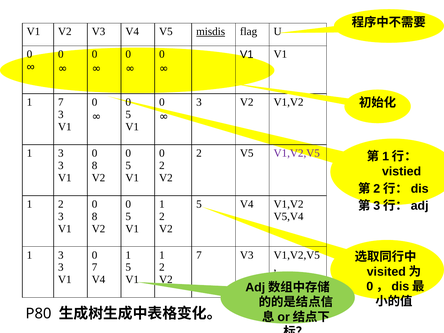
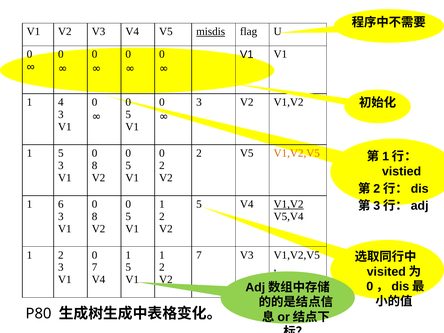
1 7: 7 -> 4
3 at (61, 153): 3 -> 5
V1,V2,V5 at (297, 153) colour: purple -> orange
2 at (61, 204): 2 -> 6
V1,V2 at (289, 204) underline: none -> present
3 at (61, 255): 3 -> 2
